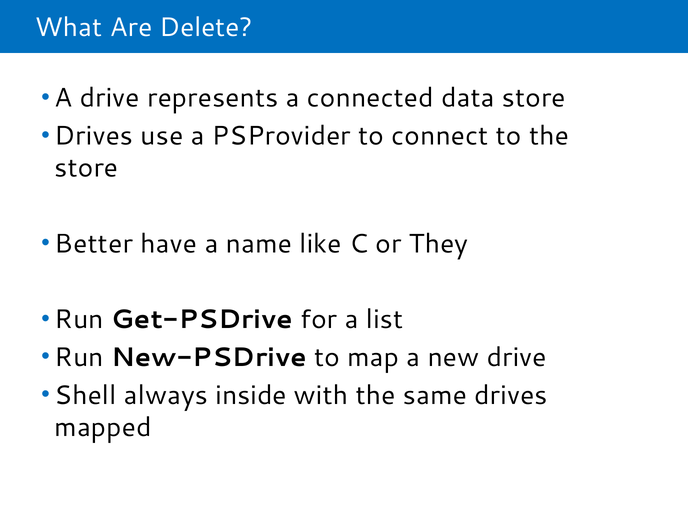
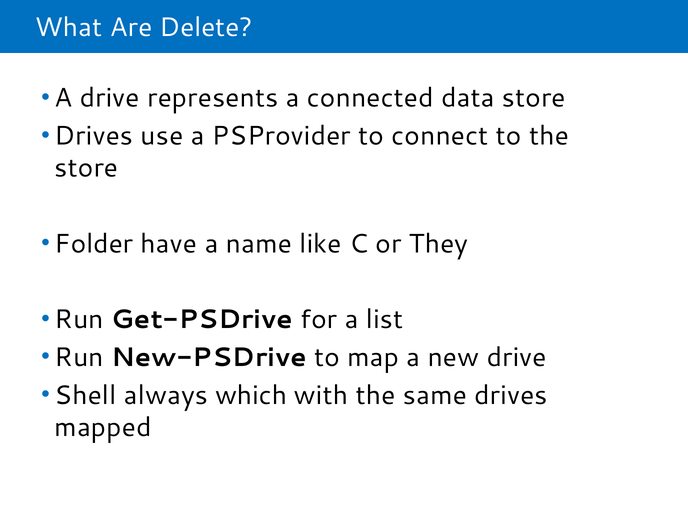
Better: Better -> Folder
inside: inside -> which
